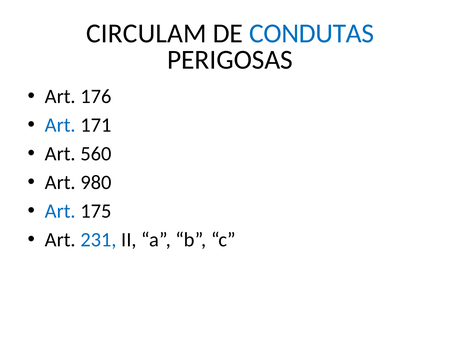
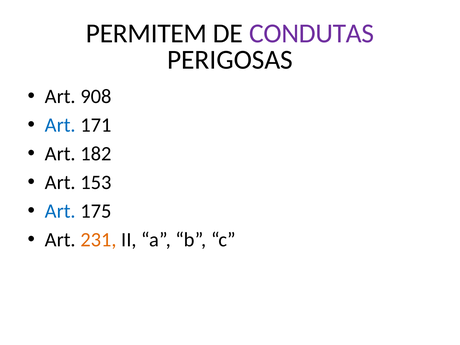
CIRCULAM: CIRCULAM -> PERMITEM
CONDUTAS colour: blue -> purple
176: 176 -> 908
560: 560 -> 182
980: 980 -> 153
231 colour: blue -> orange
